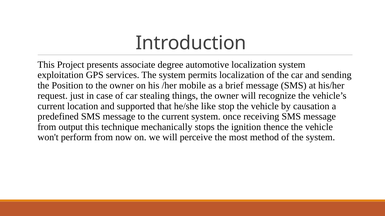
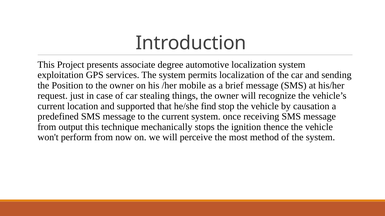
like: like -> find
